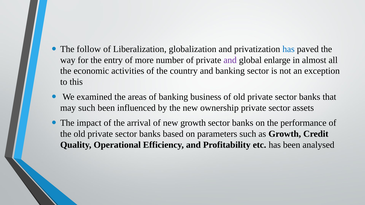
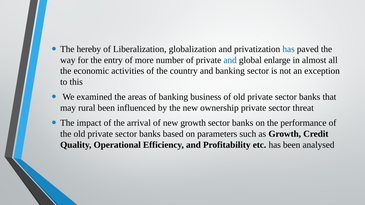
follow: follow -> hereby
and at (230, 60) colour: purple -> blue
may such: such -> rural
assets: assets -> threat
